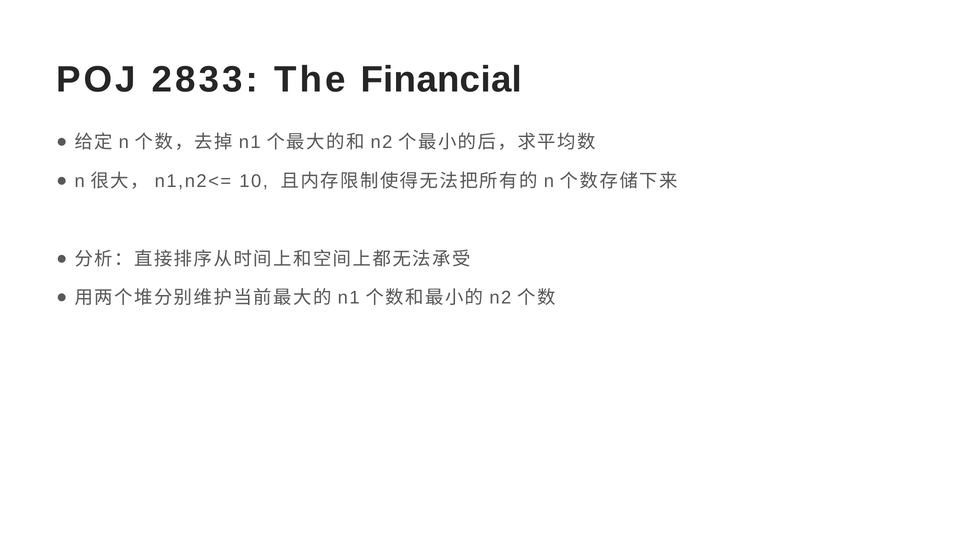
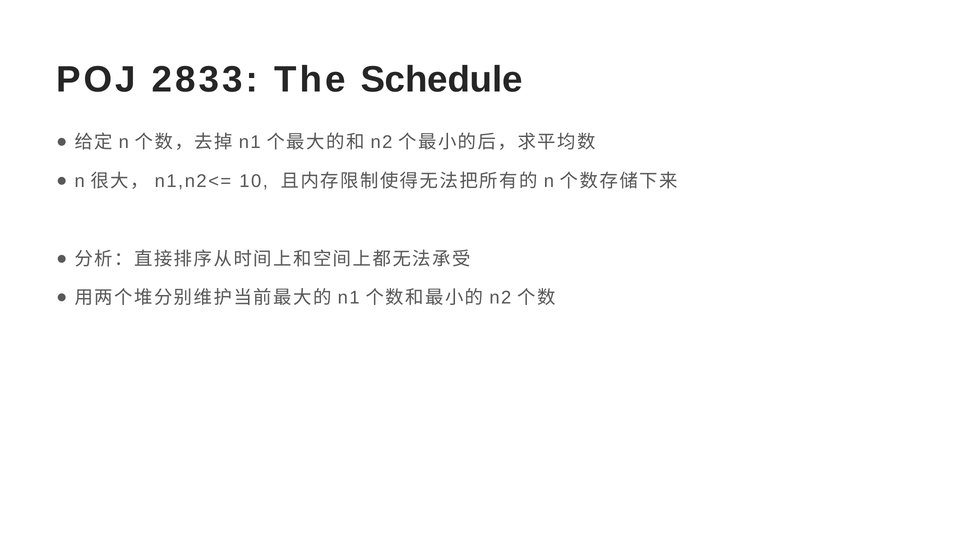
Financial: Financial -> Schedule
